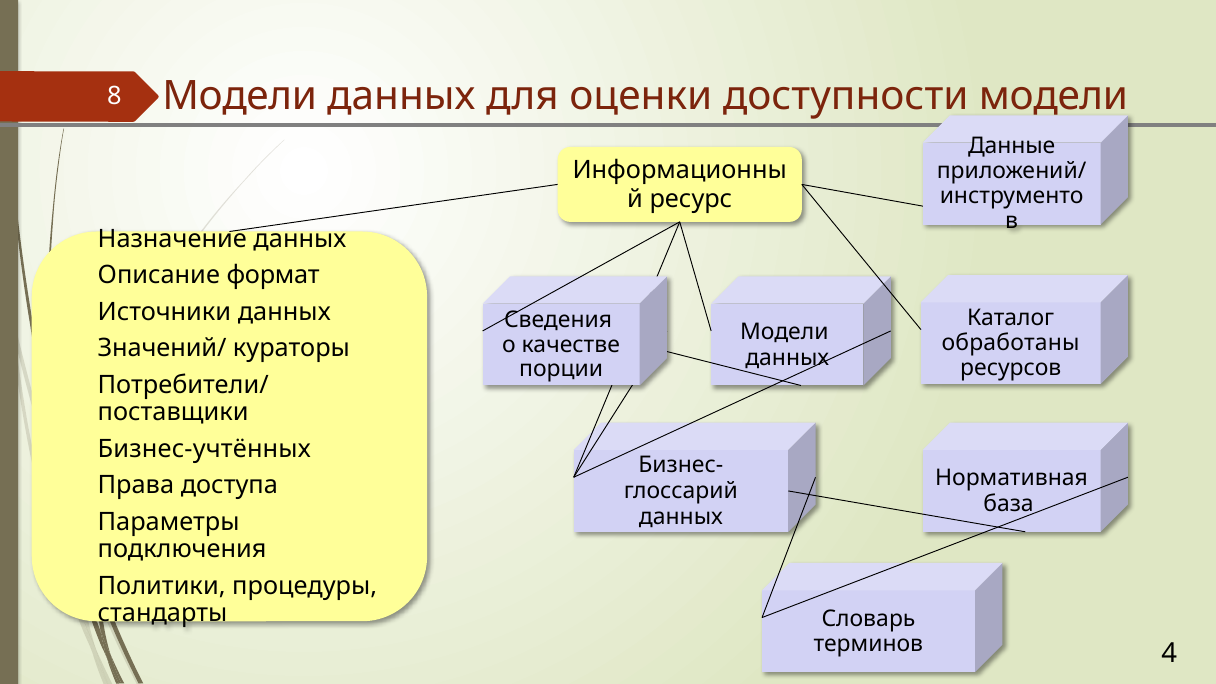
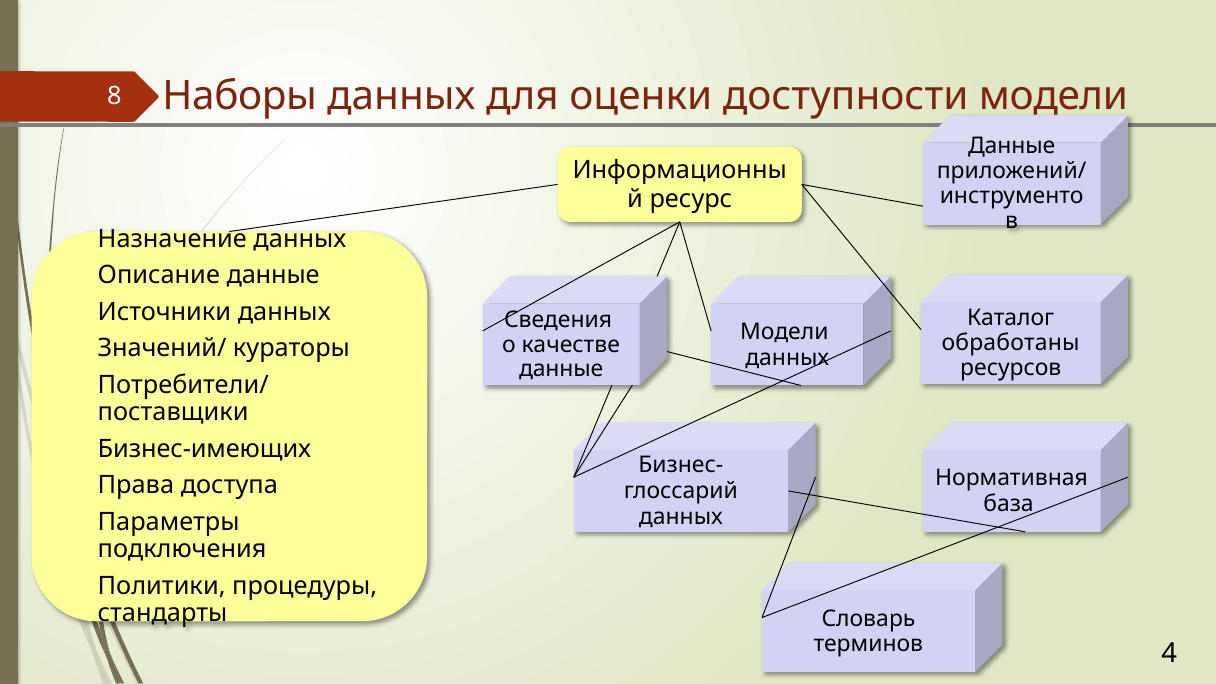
Модели at (240, 96): Модели -> Наборы
Описание формат: формат -> данные
порции at (561, 369): порции -> данные
Бизнес-учтённых: Бизнес-учтённых -> Бизнес-имеющих
